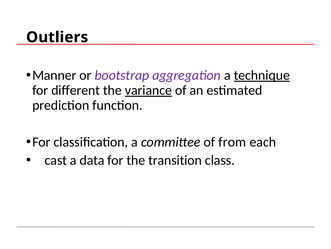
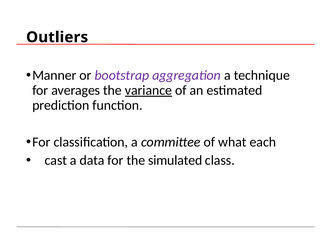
technique underline: present -> none
different: different -> averages
from: from -> what
transition: transition -> simulated
